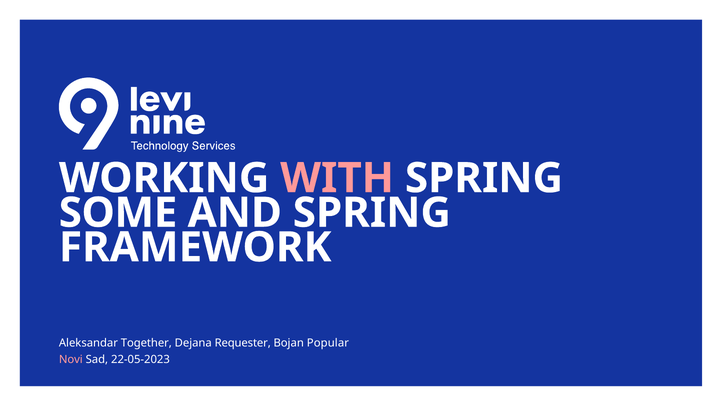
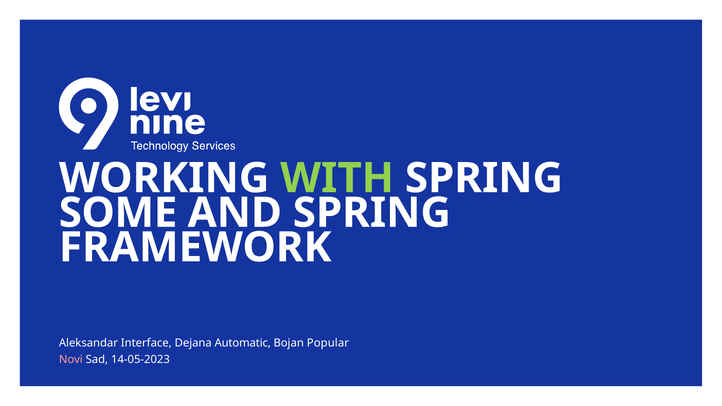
WITH colour: pink -> light green
Together: Together -> Interface
Requester: Requester -> Automatic
22-05-2023: 22-05-2023 -> 14-05-2023
